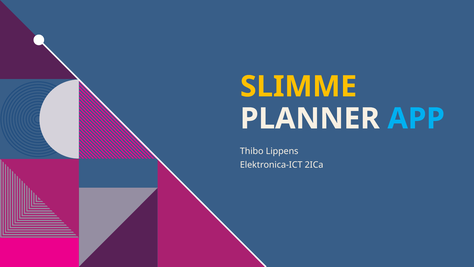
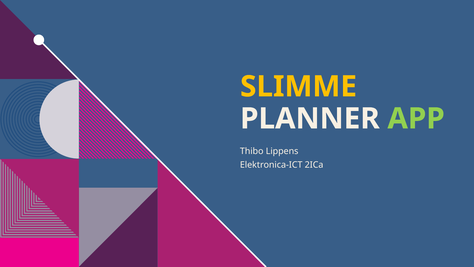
APP colour: light blue -> light green
